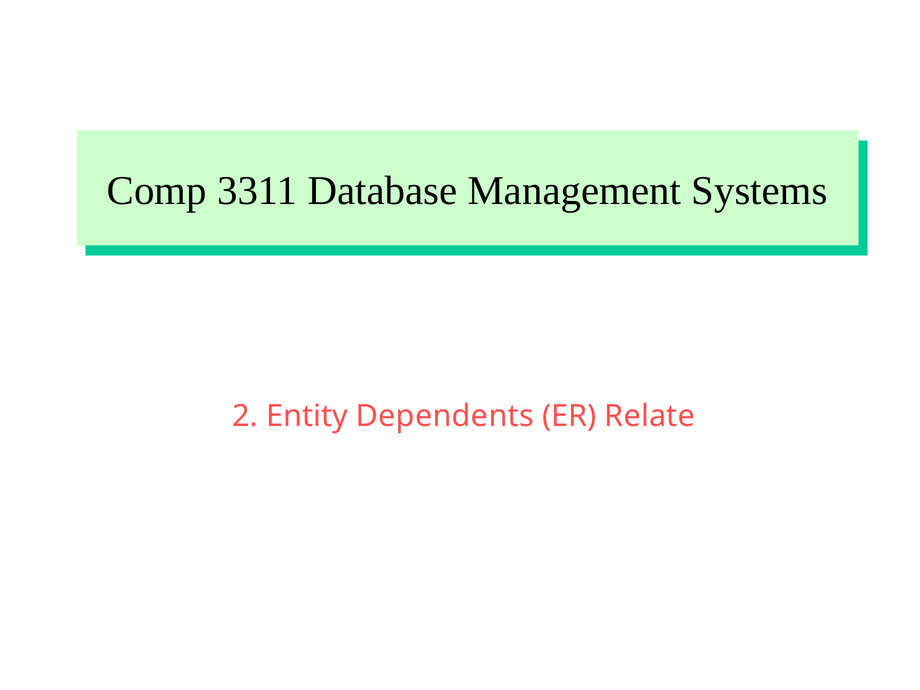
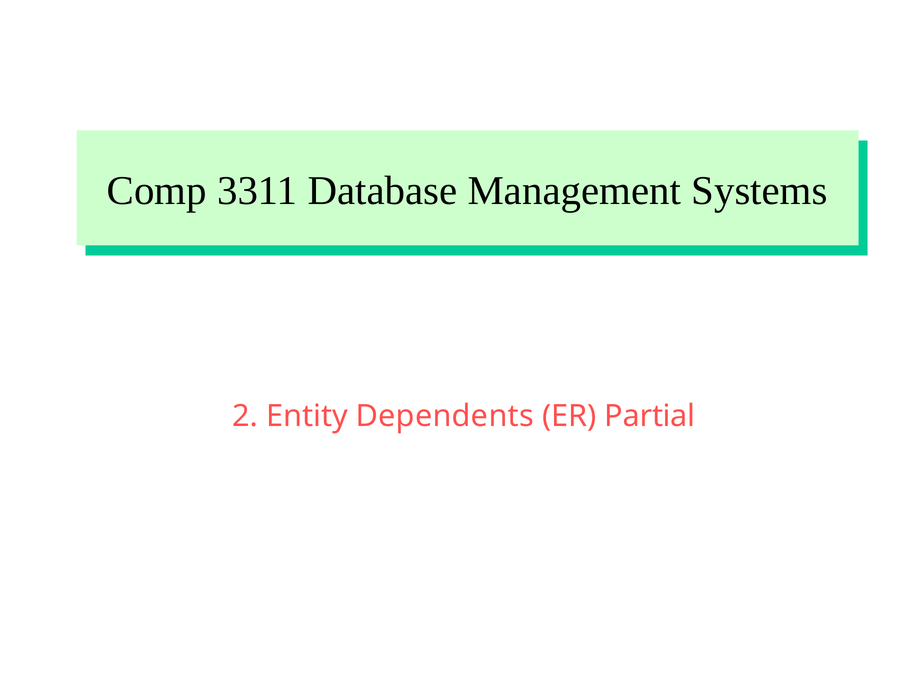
Relate: Relate -> Partial
